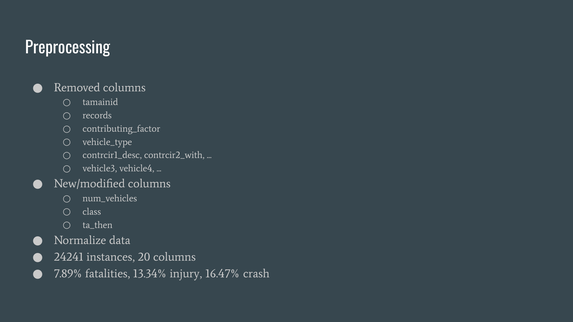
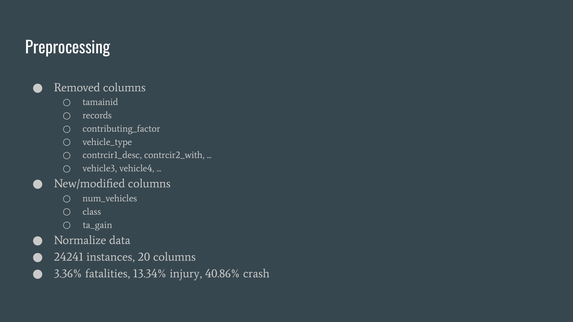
ta_then: ta_then -> ta_gain
7.89%: 7.89% -> 3.36%
16.47%: 16.47% -> 40.86%
